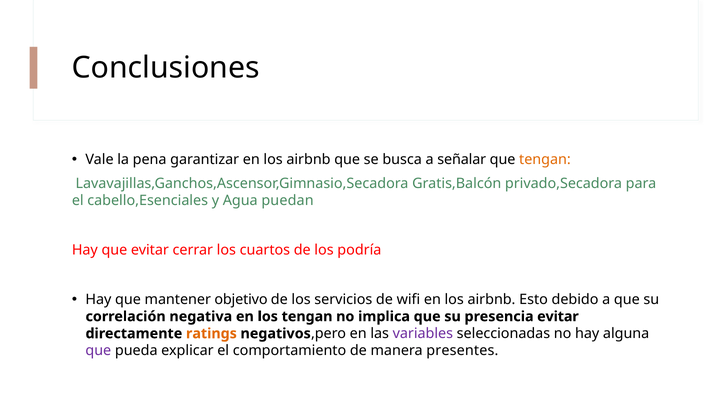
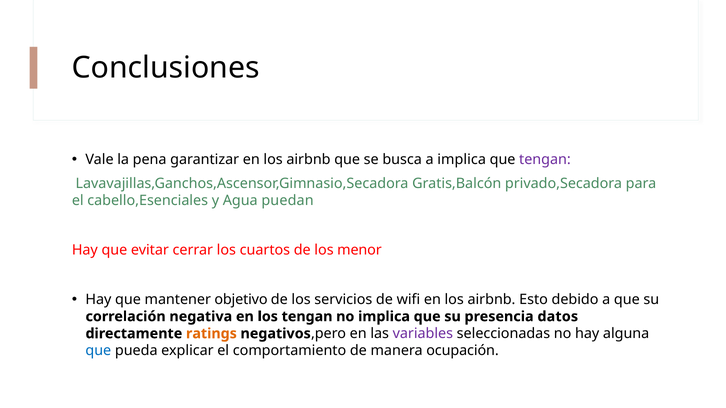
a señalar: señalar -> implica
tengan at (545, 160) colour: orange -> purple
podría: podría -> menor
presencia evitar: evitar -> datos
que at (98, 351) colour: purple -> blue
presentes: presentes -> ocupación
